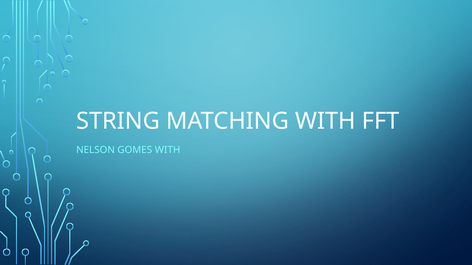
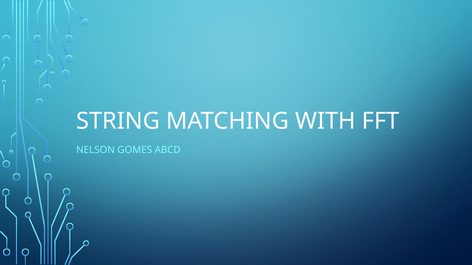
GOMES WITH: WITH -> ABCD
